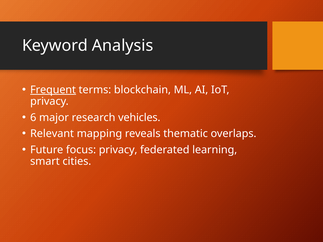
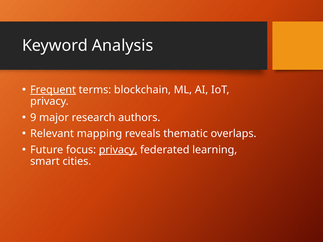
6: 6 -> 9
vehicles: vehicles -> authors
privacy at (118, 150) underline: none -> present
